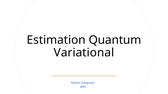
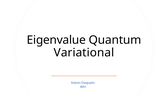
Estimation: Estimation -> Eigenvalue
